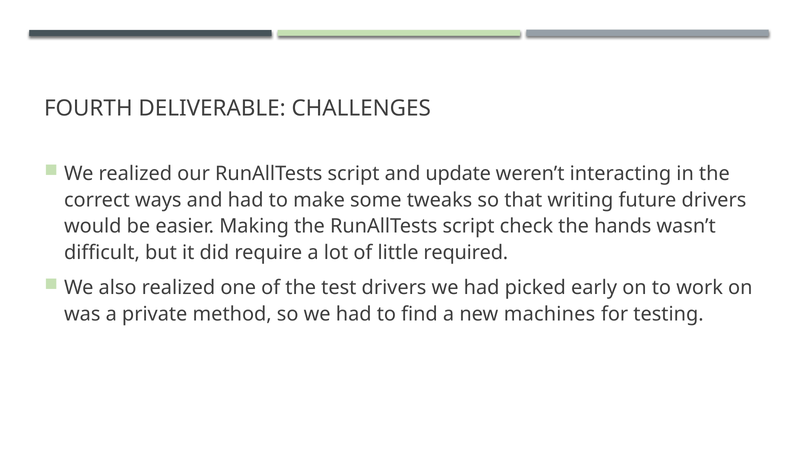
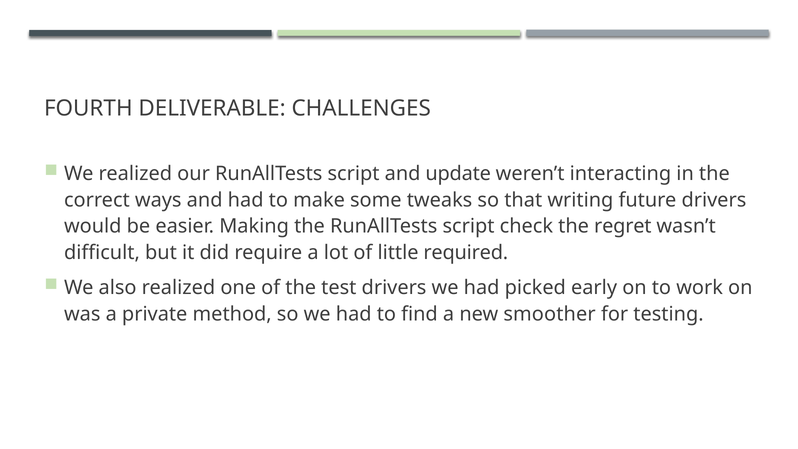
hands: hands -> regret
machines: machines -> smoother
